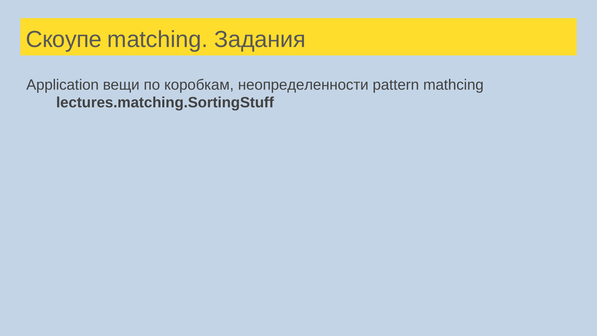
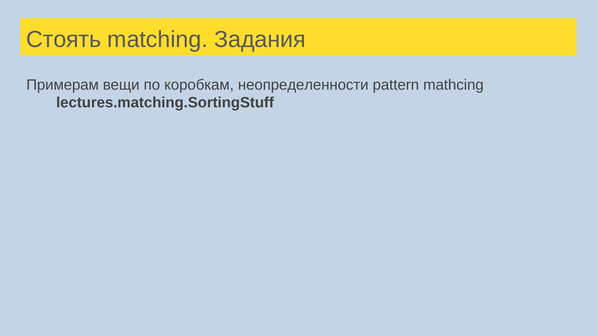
Скоупе: Скоупе -> Стоять
Application: Application -> Примерам
